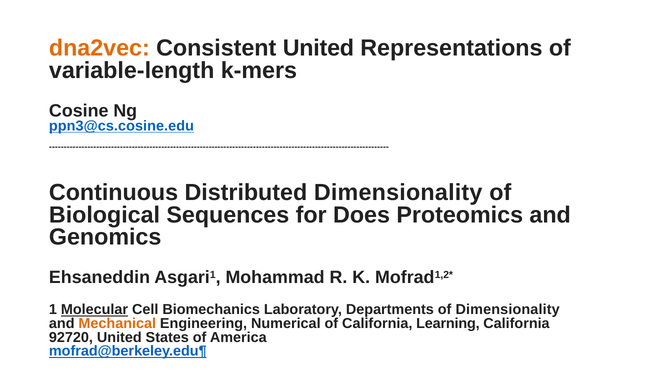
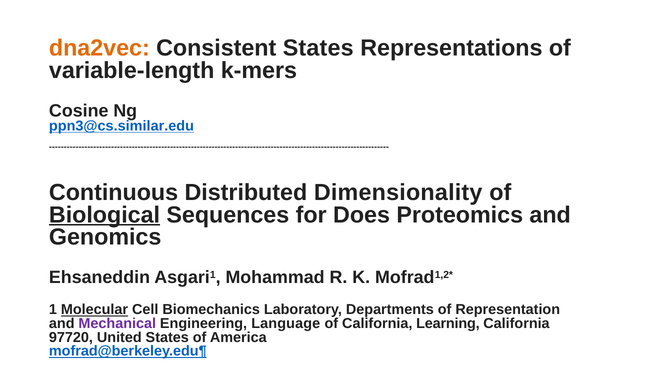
Consistent United: United -> States
ppn3@cs.cosine.edu: ppn3@cs.cosine.edu -> ppn3@cs.similar.edu
Biological underline: none -> present
of Dimensionality: Dimensionality -> Representation
Mechanical colour: orange -> purple
Numerical: Numerical -> Language
92720: 92720 -> 97720
